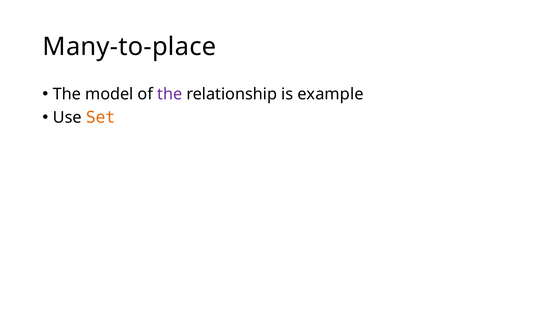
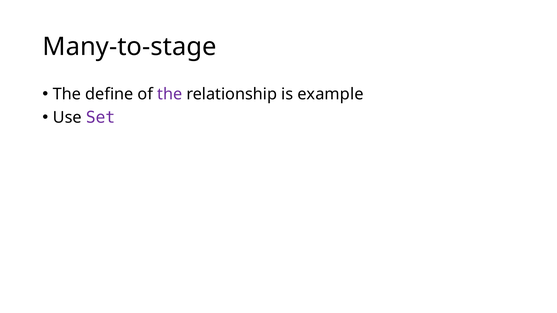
Many-to-place: Many-to-place -> Many-to-stage
model: model -> define
Set colour: orange -> purple
